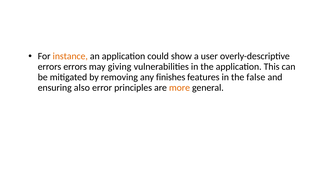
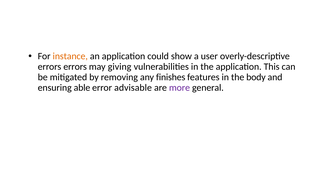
false: false -> body
also: also -> able
principles: principles -> advisable
more colour: orange -> purple
